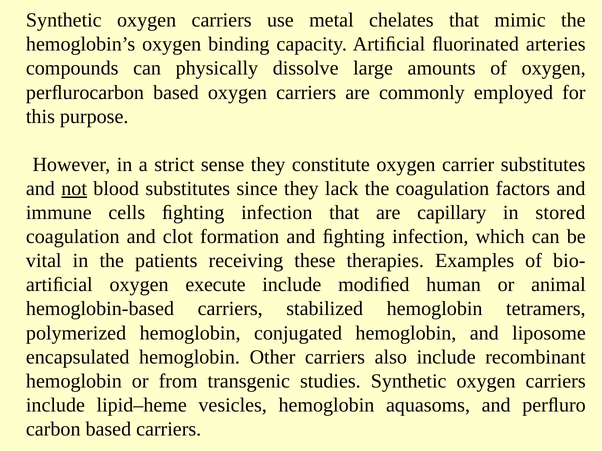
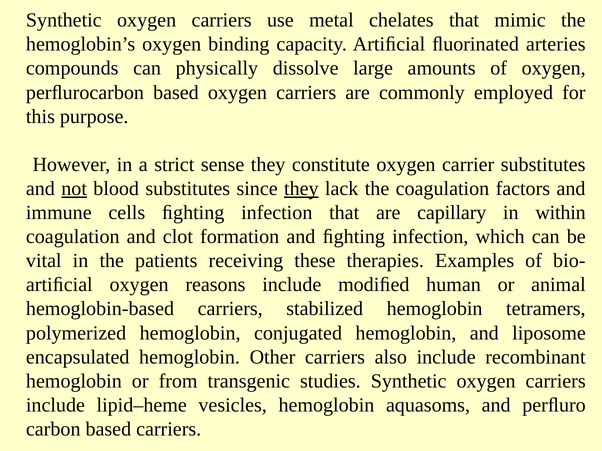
they at (301, 189) underline: none -> present
stored: stored -> within
execute: execute -> reasons
